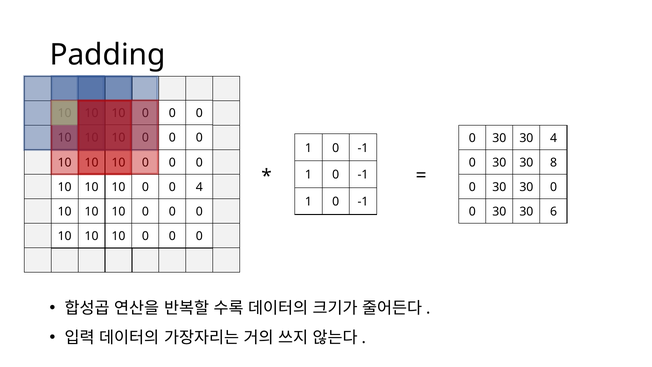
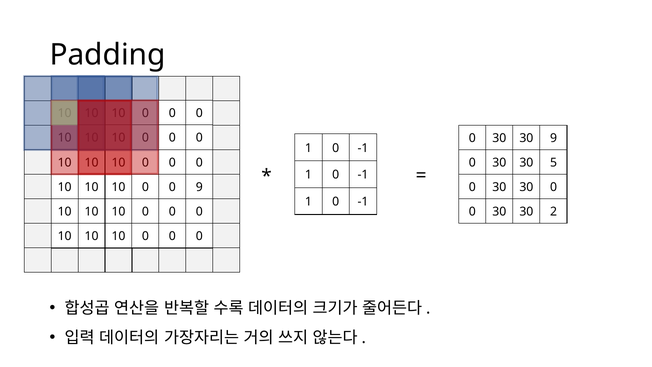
30 4: 4 -> 9
8: 8 -> 5
0 4: 4 -> 9
6: 6 -> 2
